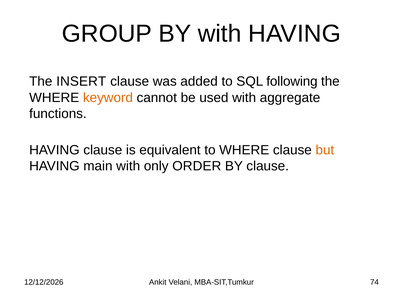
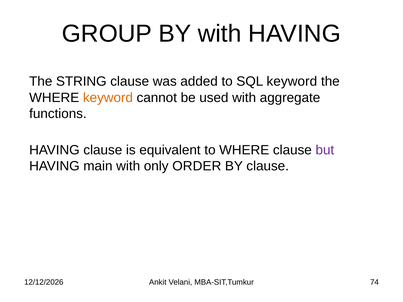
INSERT: INSERT -> STRING
SQL following: following -> keyword
but colour: orange -> purple
